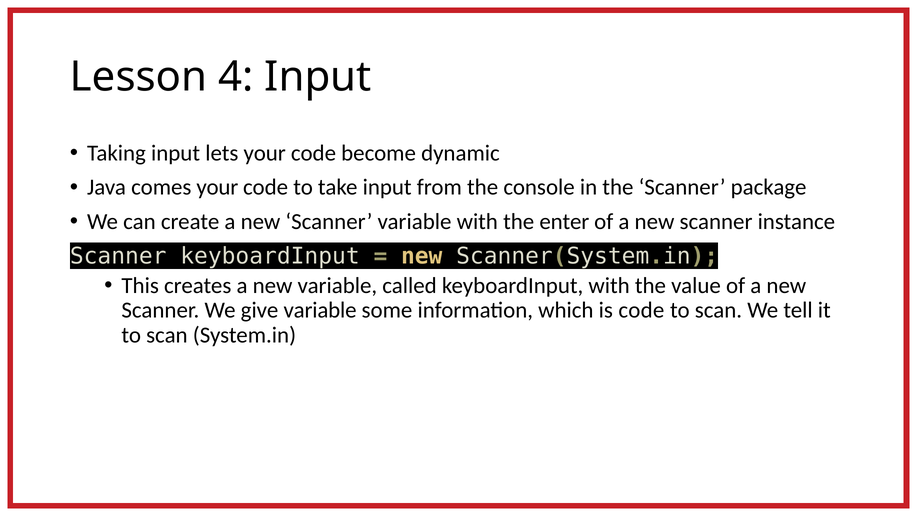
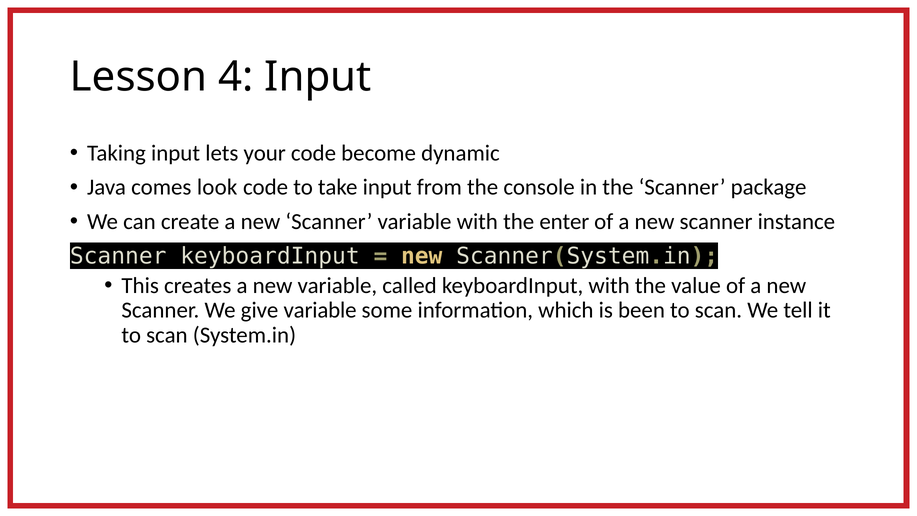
comes your: your -> look
is code: code -> been
